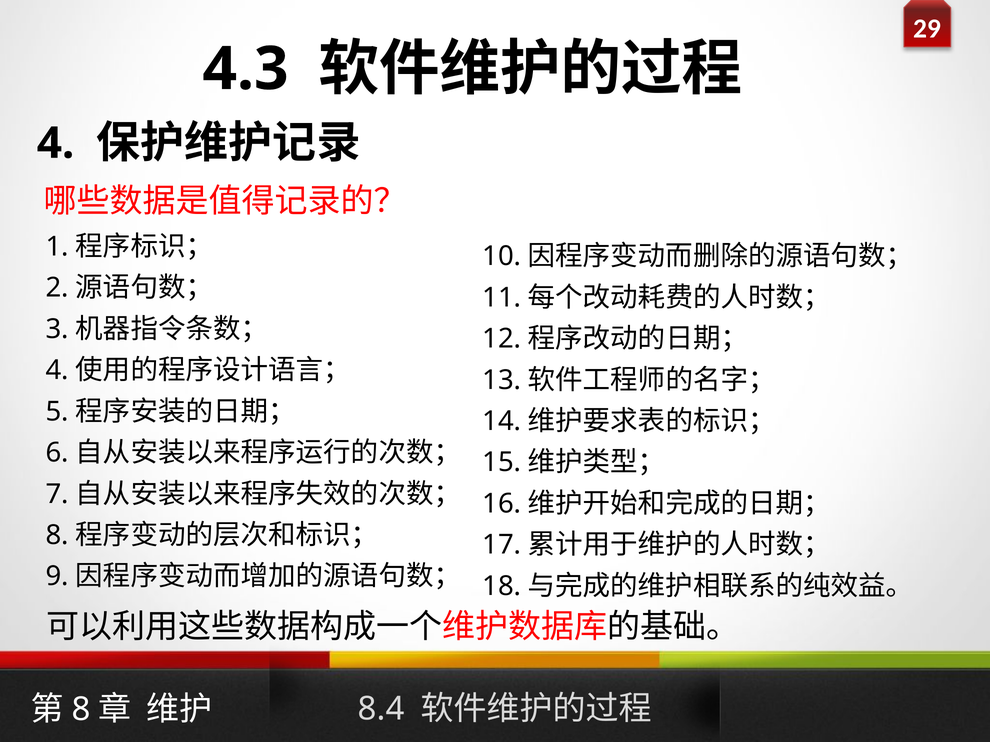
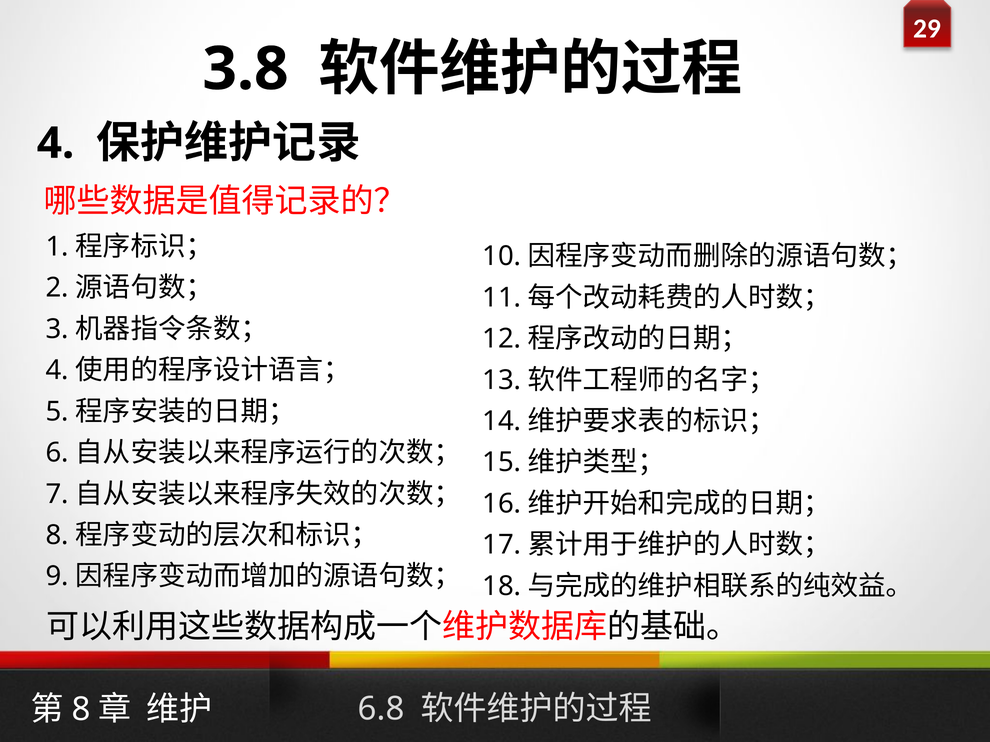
4.3: 4.3 -> 3.8
8.4: 8.4 -> 6.8
